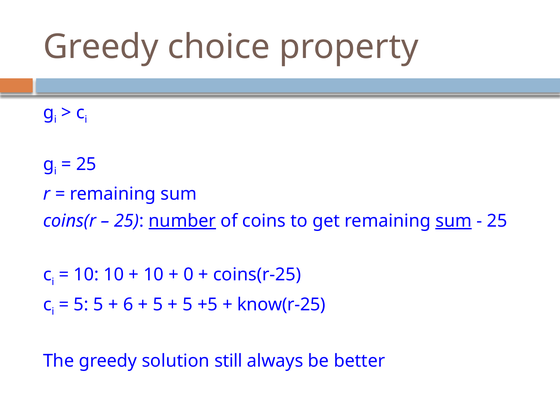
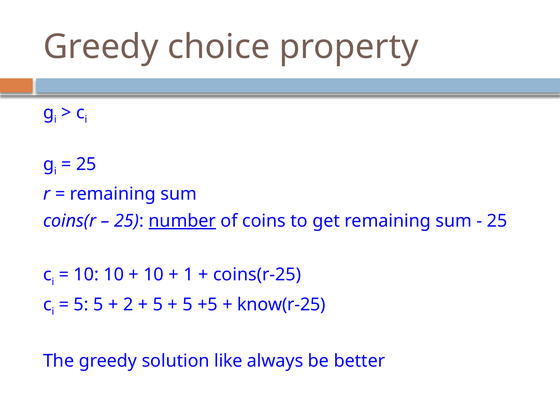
sum at (454, 221) underline: present -> none
0: 0 -> 1
6: 6 -> 2
still: still -> like
